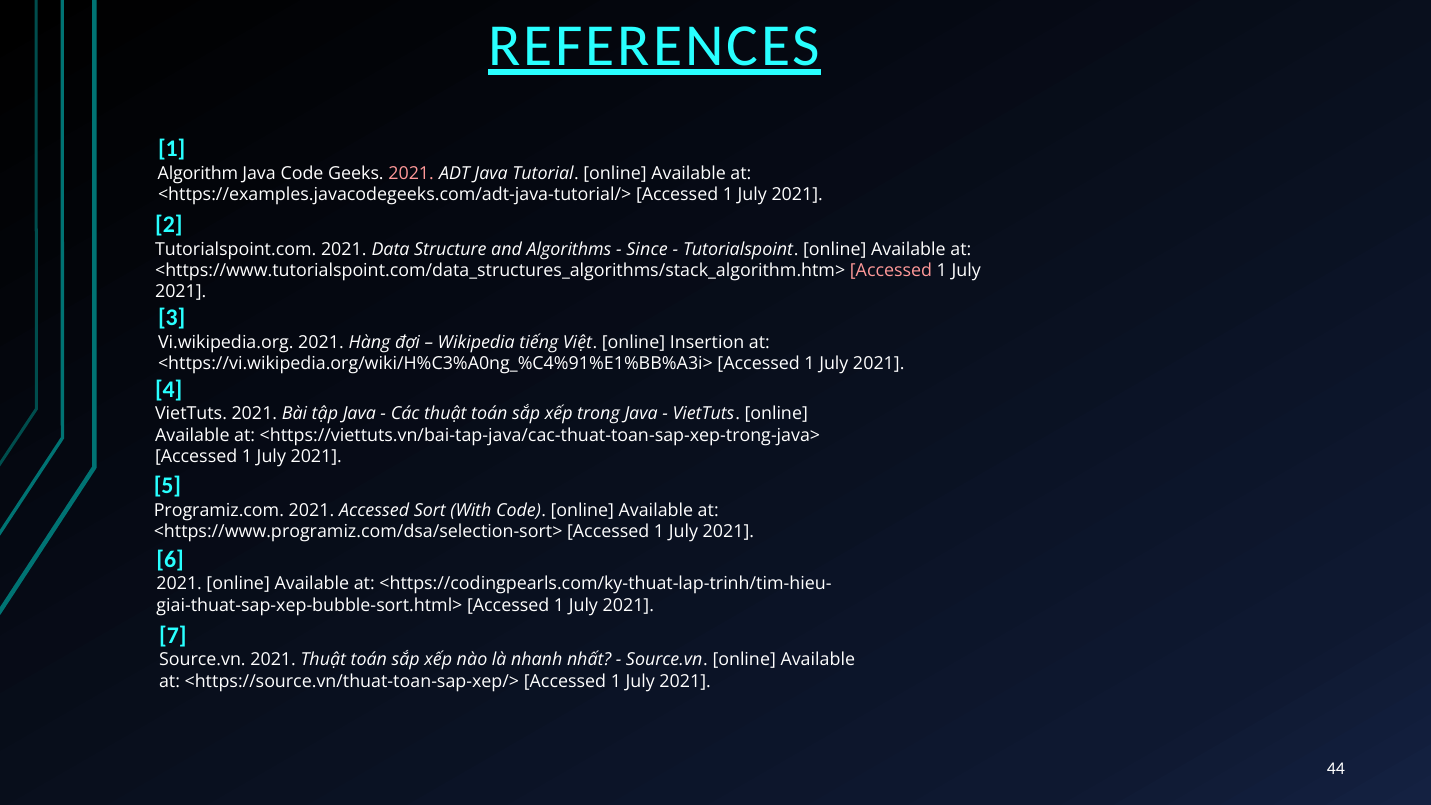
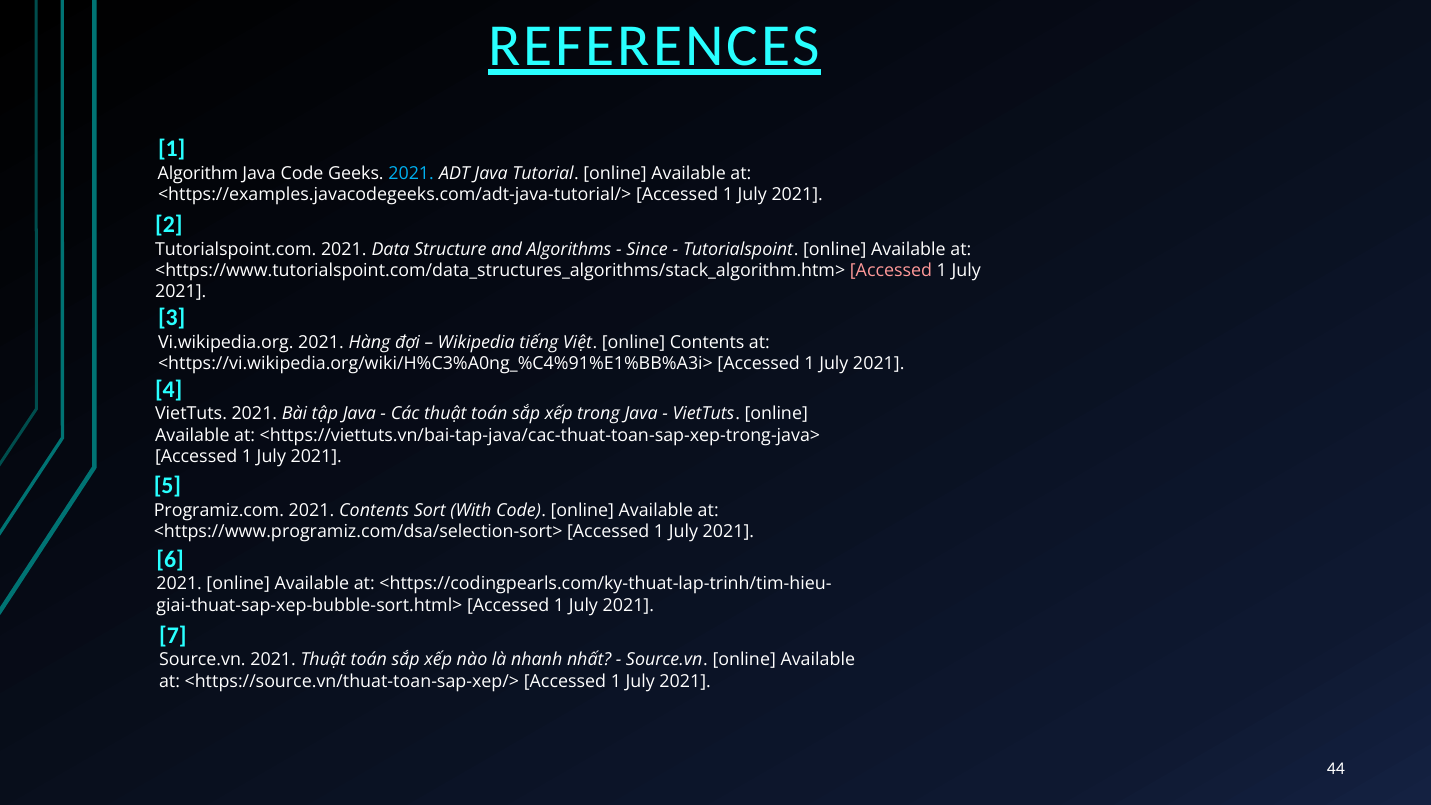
2021 at (411, 173) colour: pink -> light blue
online Insertion: Insertion -> Contents
2021 Accessed: Accessed -> Contents
